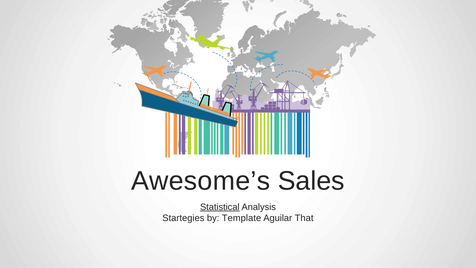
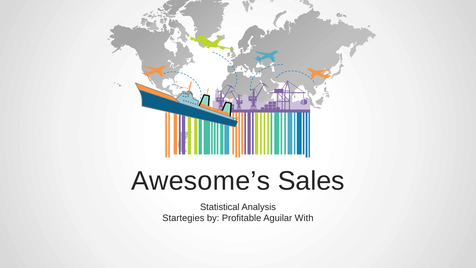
Statistical underline: present -> none
Template: Template -> Profitable
That: That -> With
